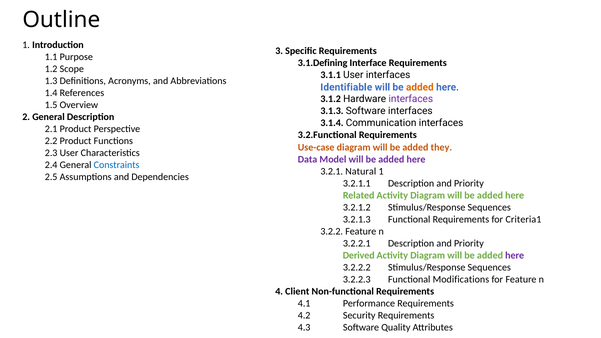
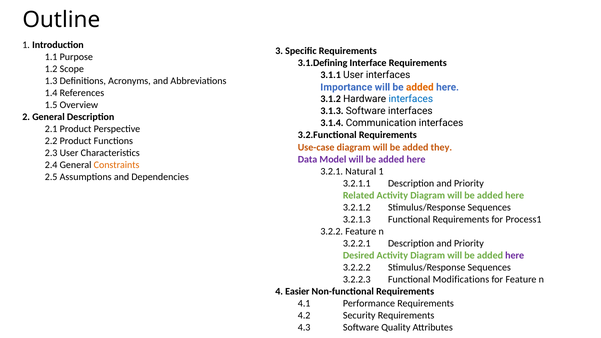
Identifiable: Identifiable -> Importance
interfaces at (411, 99) colour: purple -> blue
Constraints colour: blue -> orange
Criteria1: Criteria1 -> Process1
Derived: Derived -> Desired
Client: Client -> Easier
